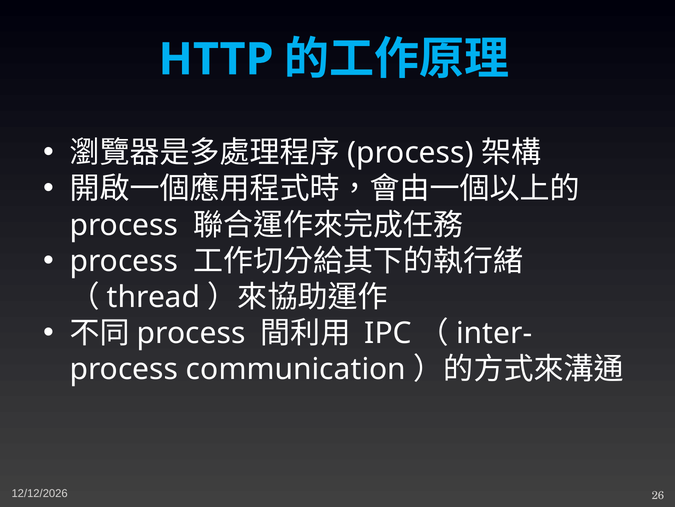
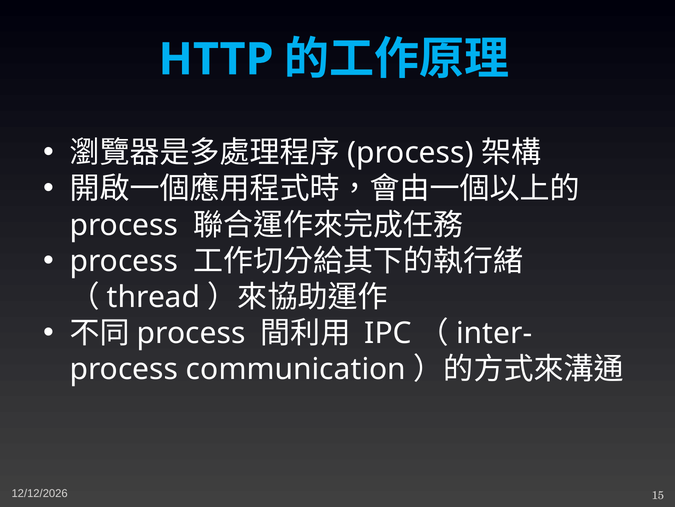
26: 26 -> 15
